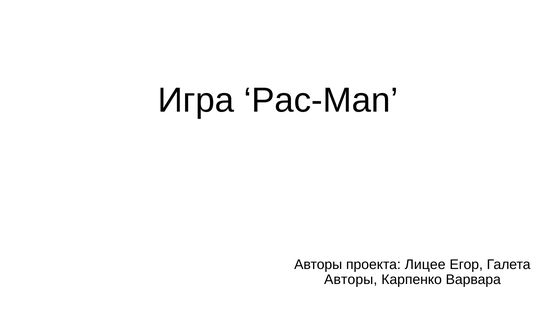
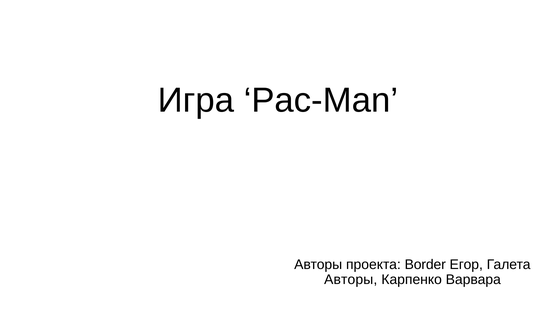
Лицее: Лицее -> Border
